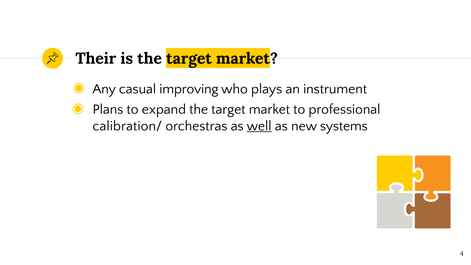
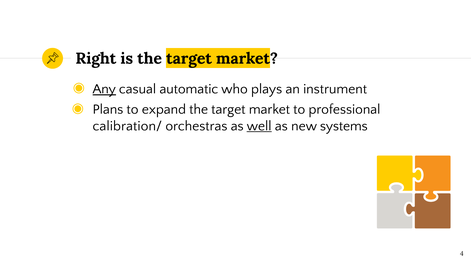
Their: Their -> Right
Any underline: none -> present
improving: improving -> automatic
